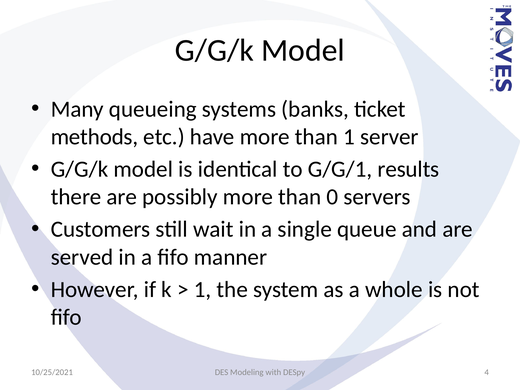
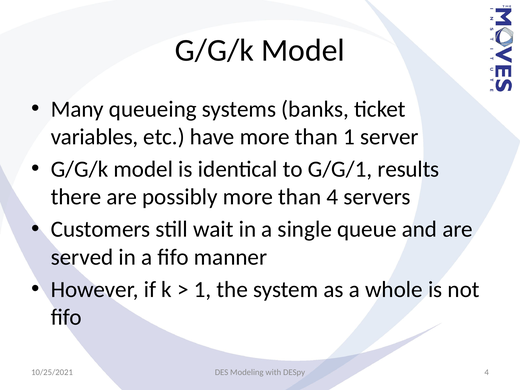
methods: methods -> variables
than 0: 0 -> 4
